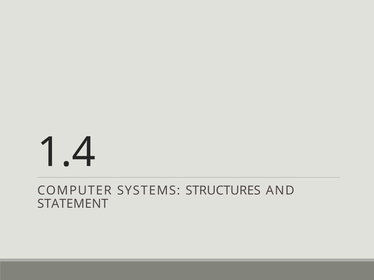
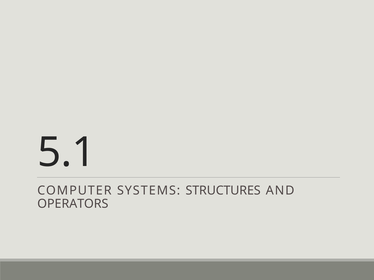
1.4: 1.4 -> 5.1
STATEMENT: STATEMENT -> OPERATORS
